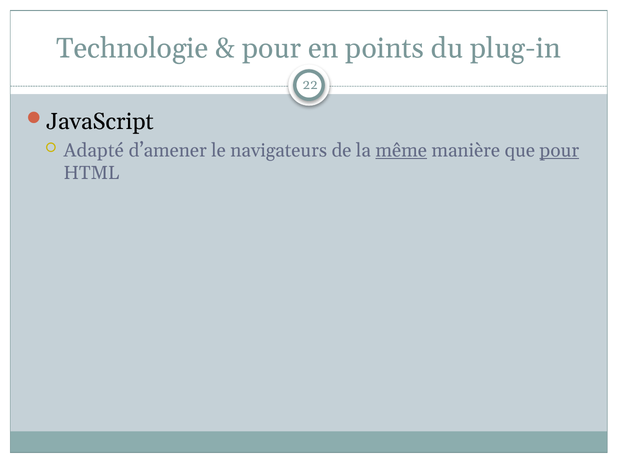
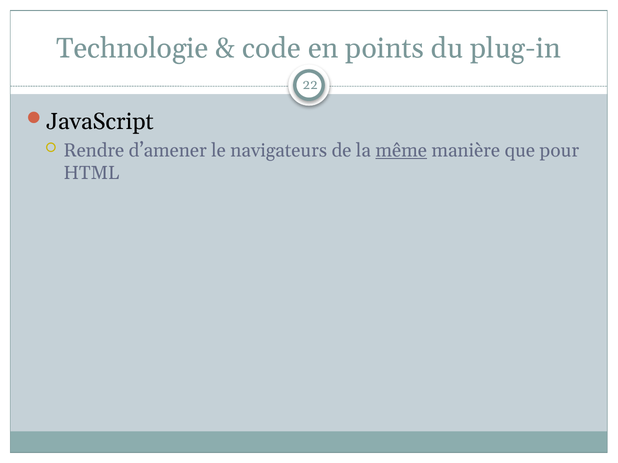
pour at (272, 49): pour -> code
Adapté: Adapté -> Rendre
pour at (559, 151) underline: present -> none
